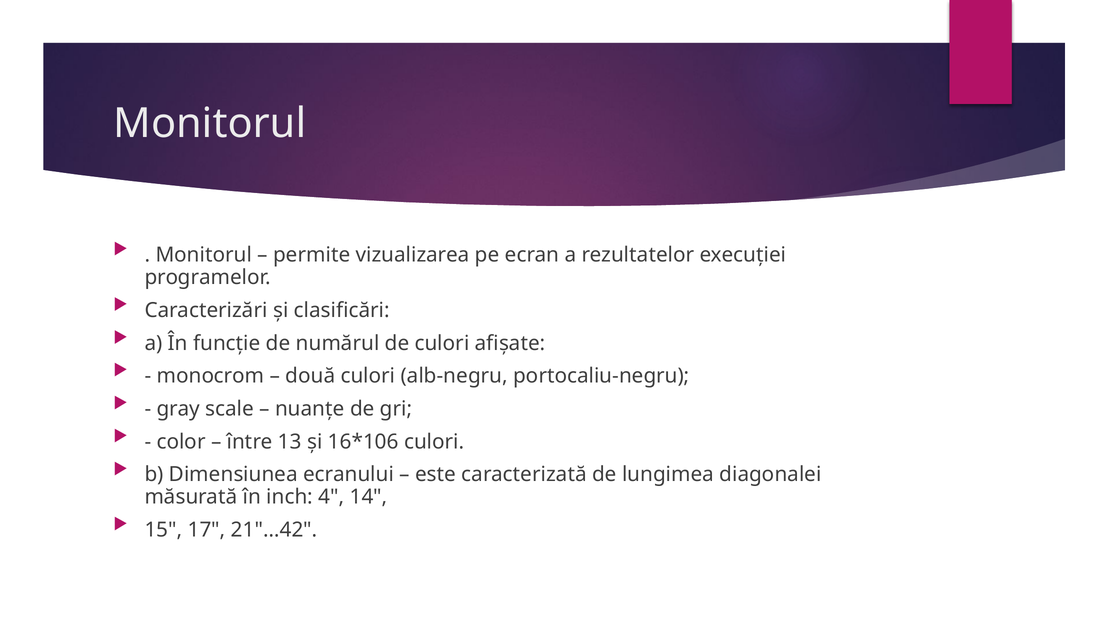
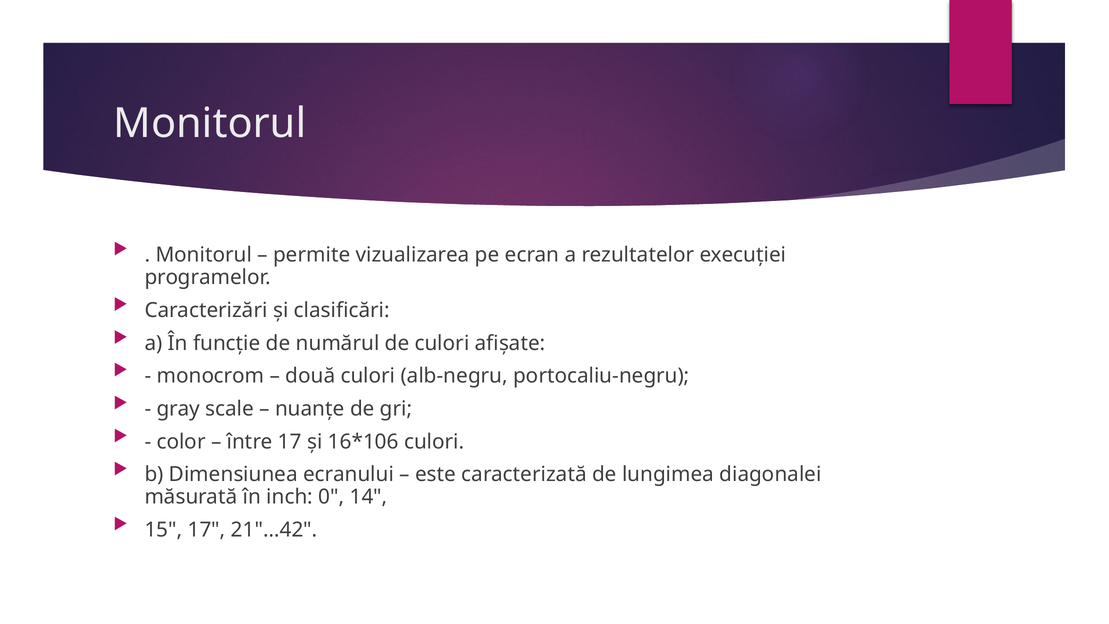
între 13: 13 -> 17
4: 4 -> 0
